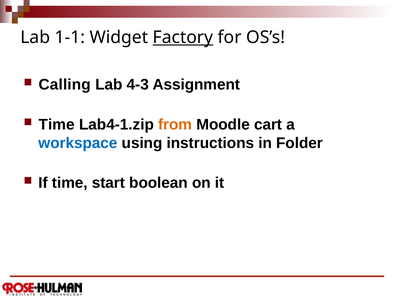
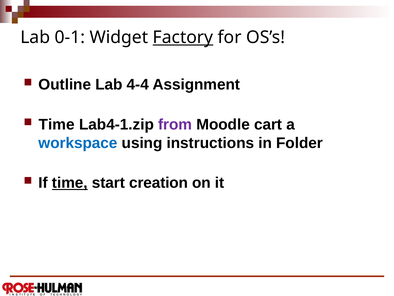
1-1: 1-1 -> 0-1
Calling: Calling -> Outline
4-3: 4-3 -> 4-4
from colour: orange -> purple
time at (70, 183) underline: none -> present
boolean: boolean -> creation
